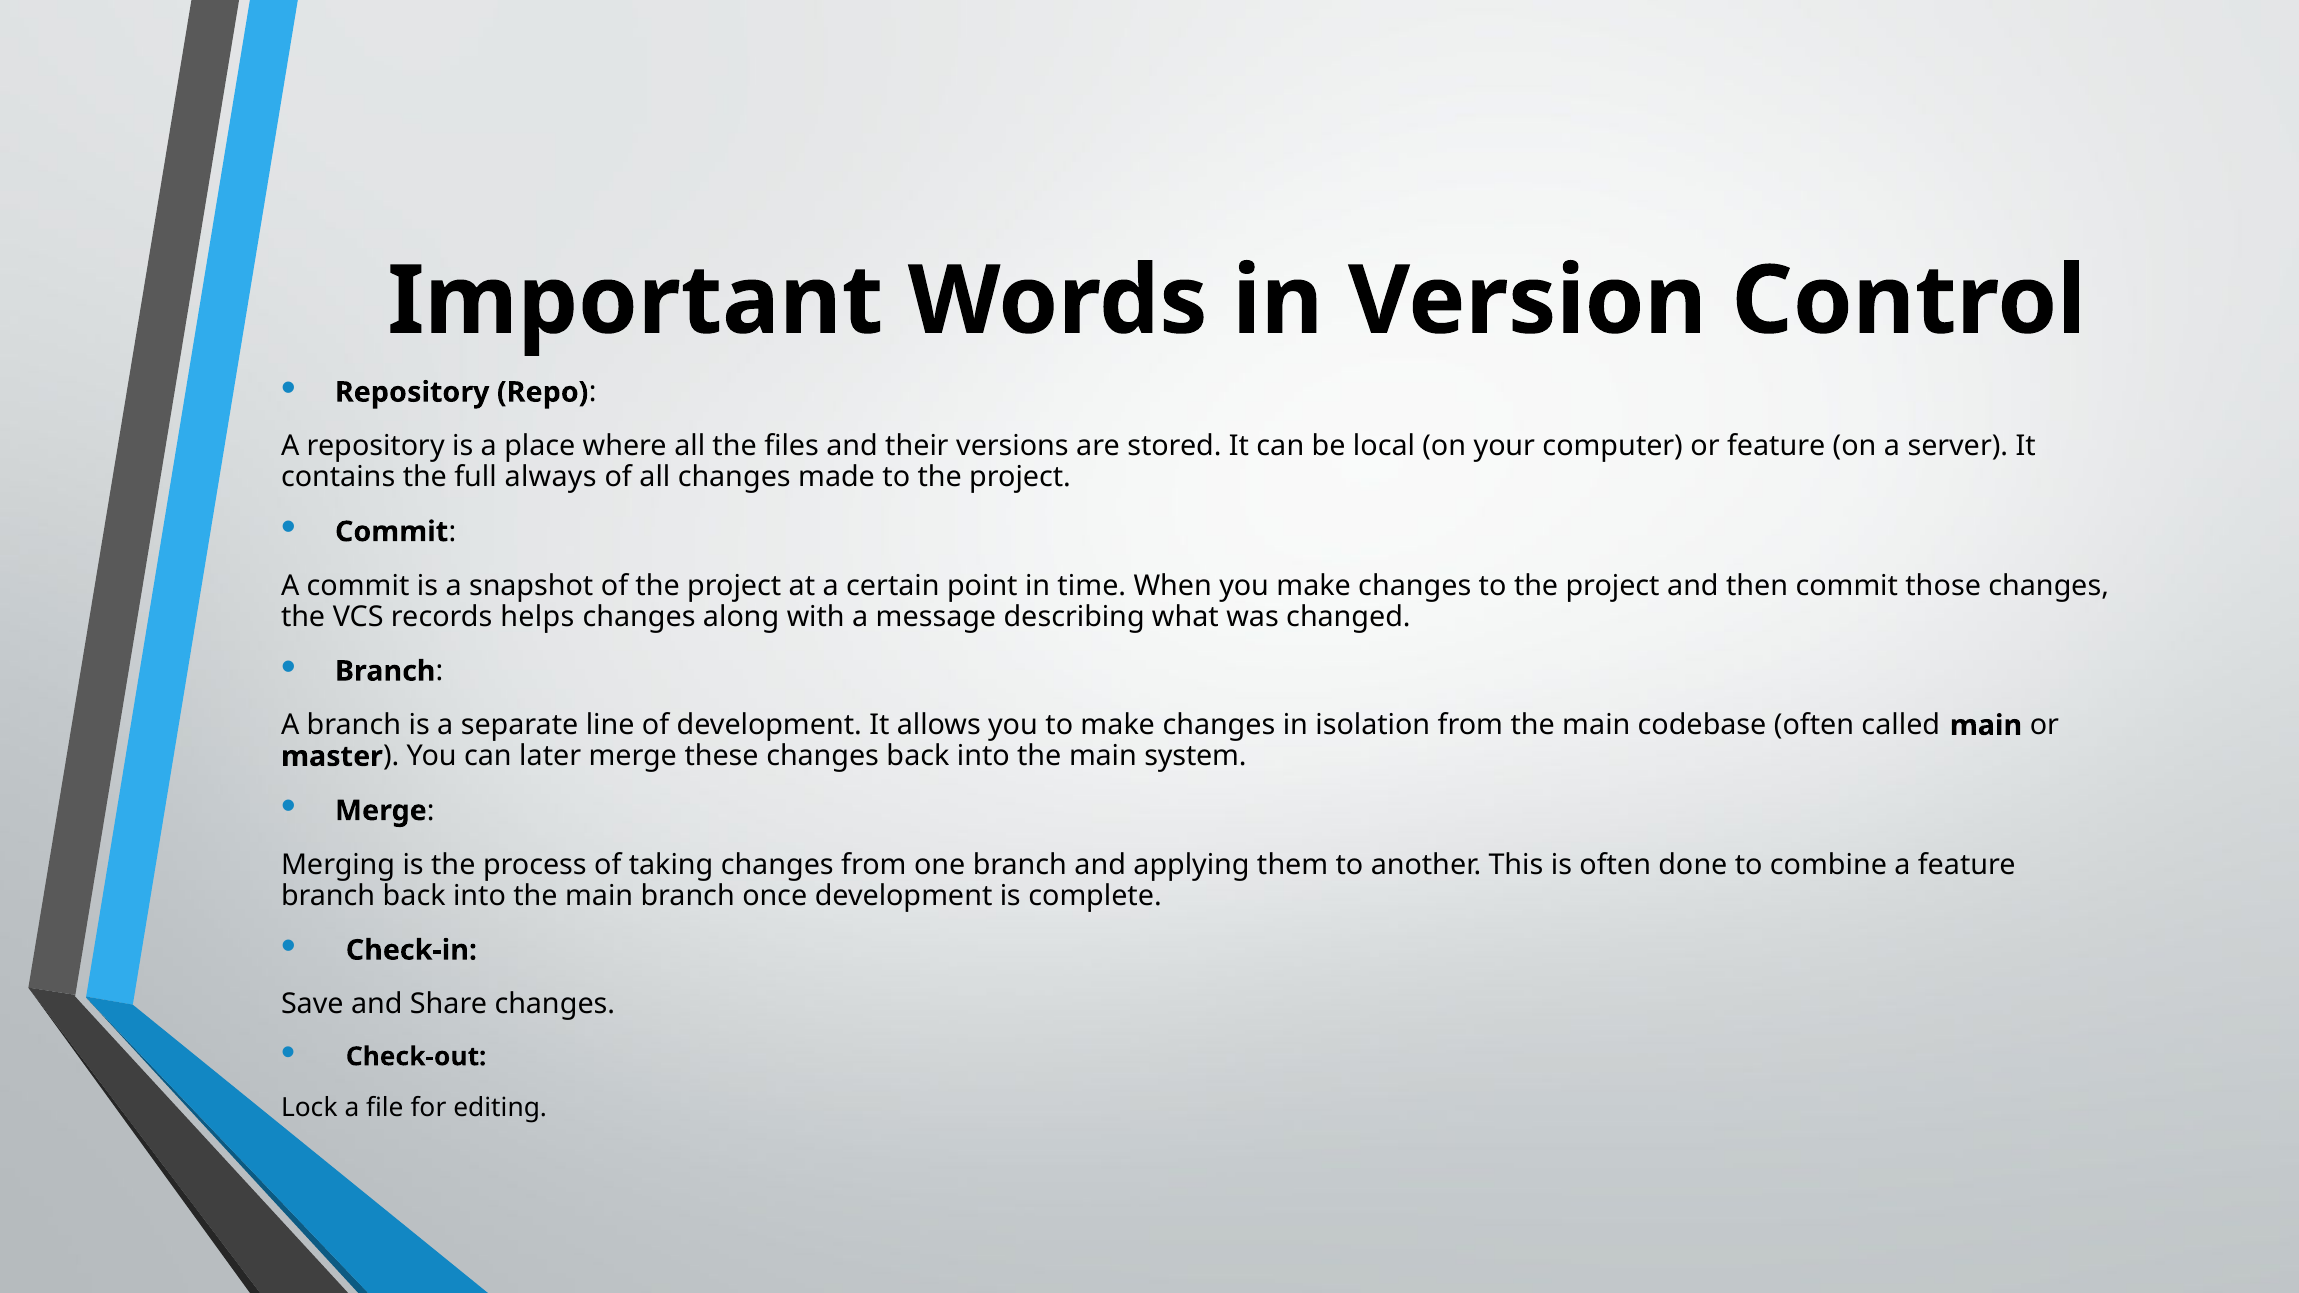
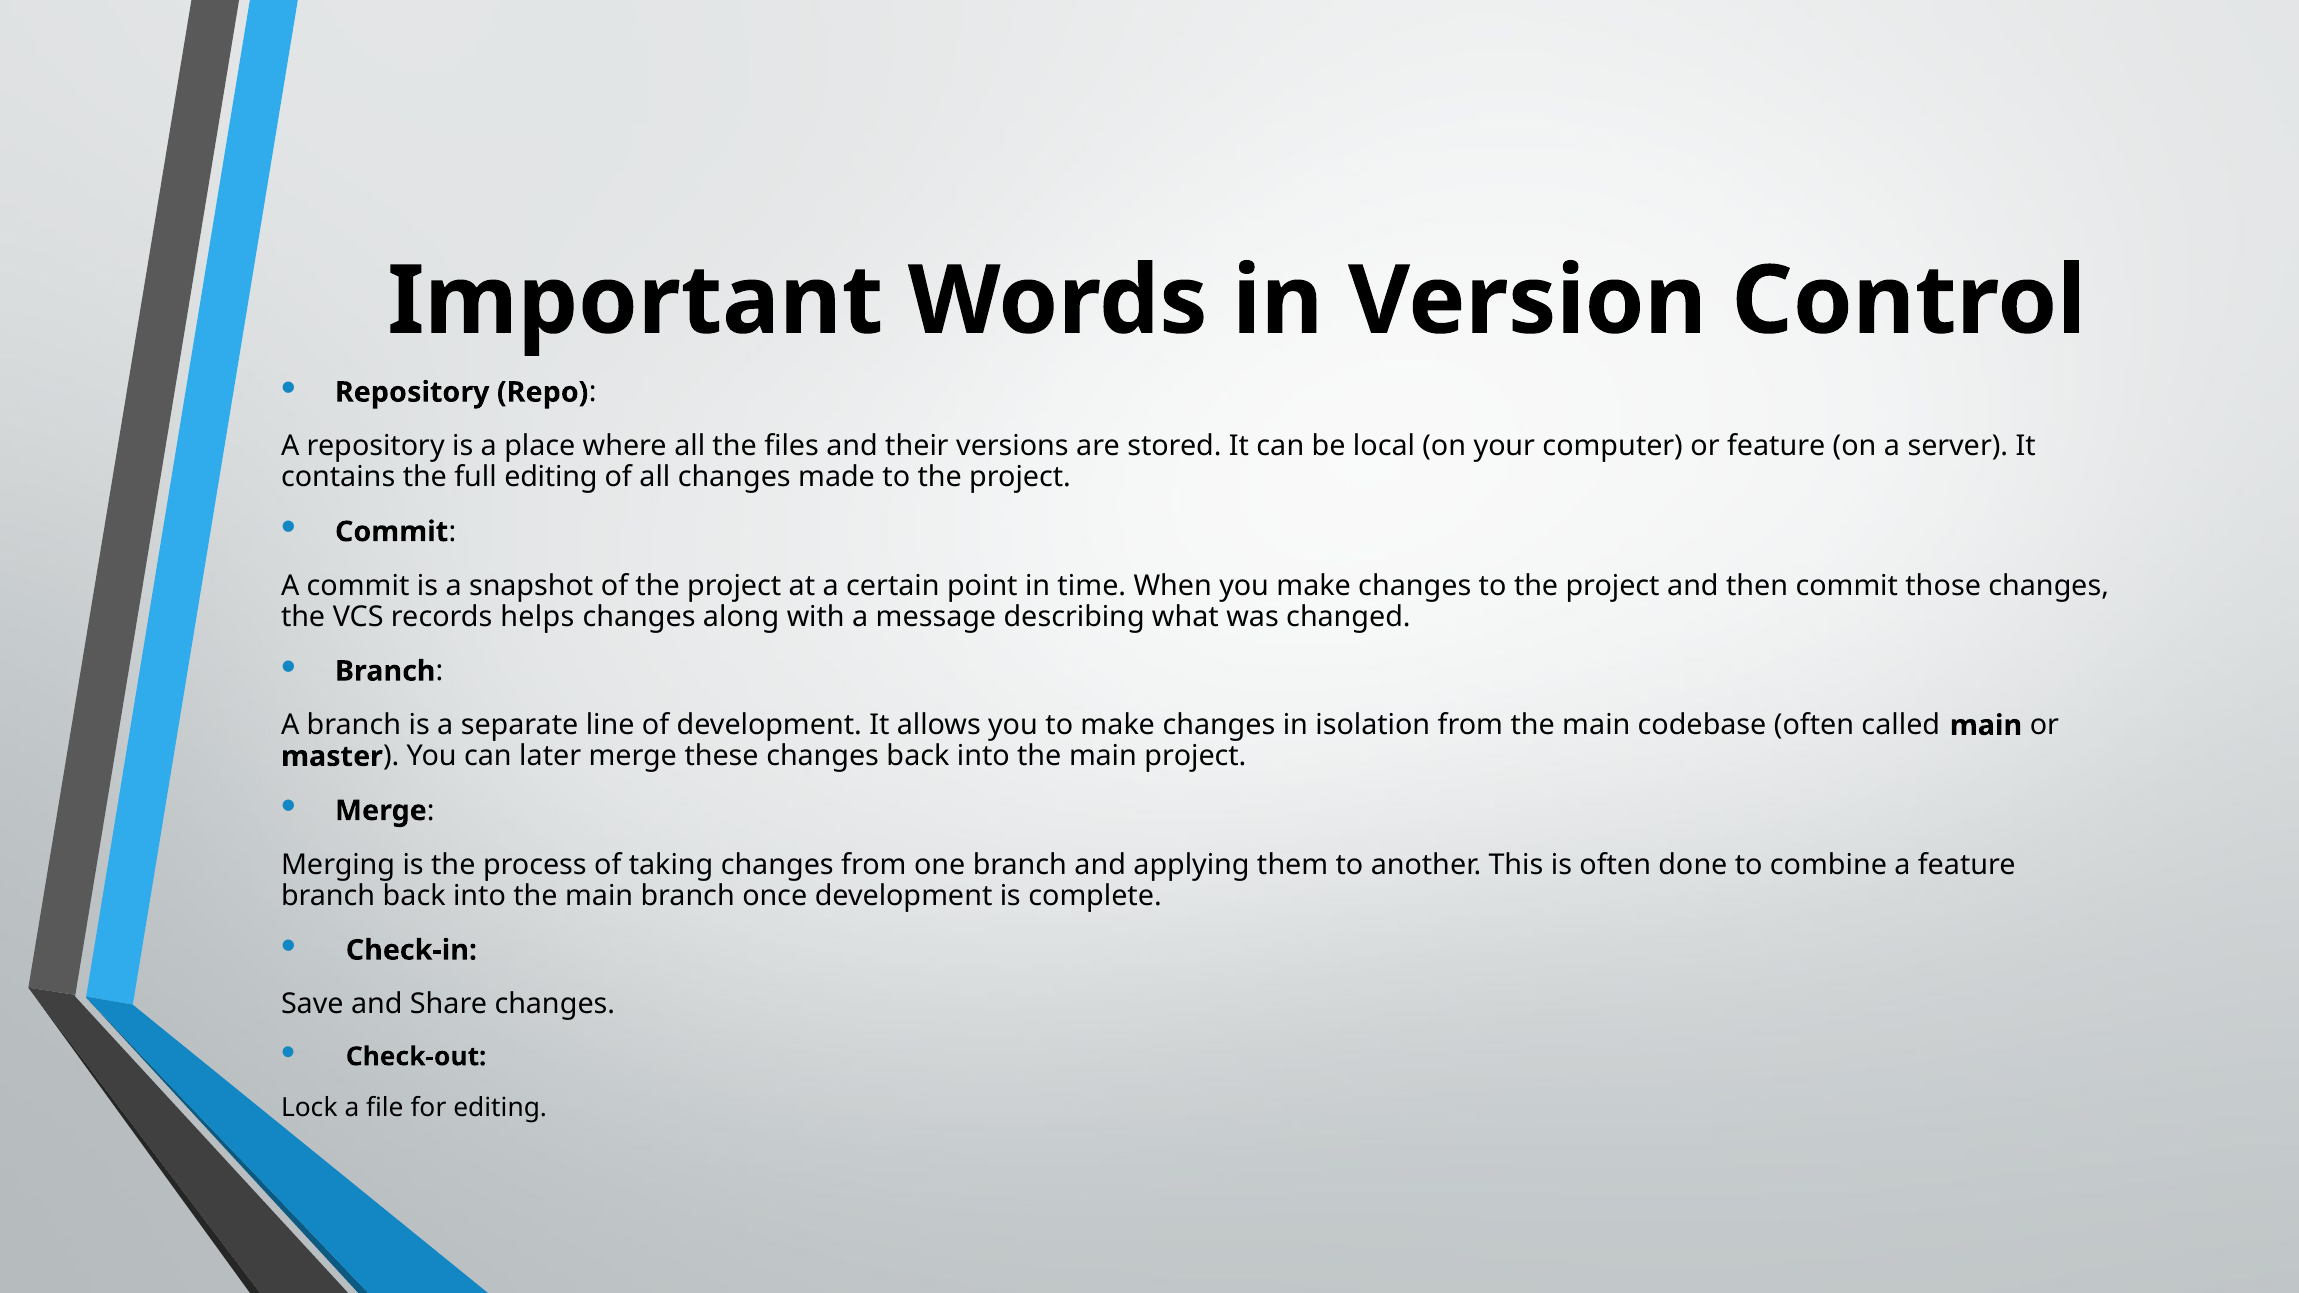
full always: always -> editing
main system: system -> project
